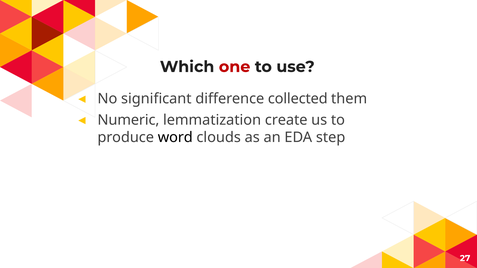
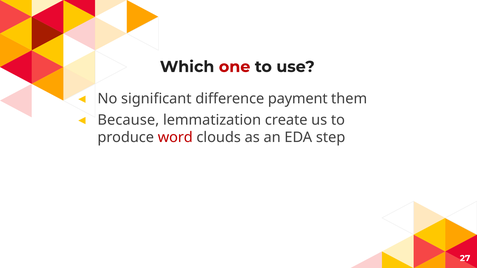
collected: collected -> payment
Numeric: Numeric -> Because
word colour: black -> red
